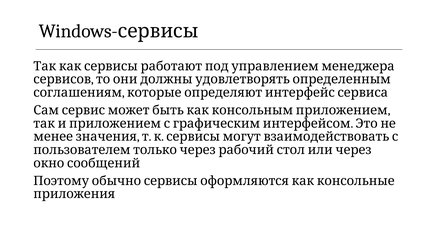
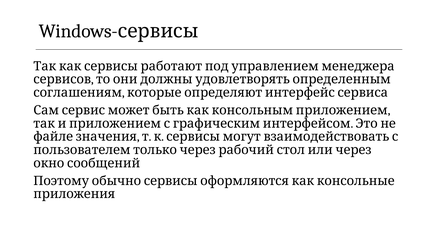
менее: менее -> файле
